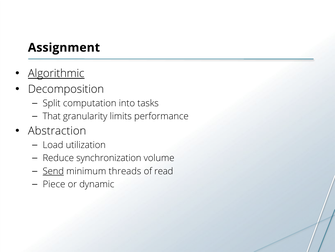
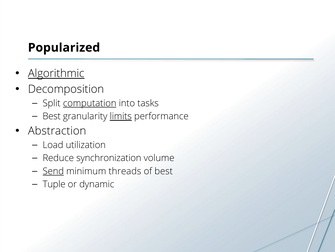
Assignment: Assignment -> Popularized
computation underline: none -> present
That at (52, 116): That -> Best
limits underline: none -> present
of read: read -> best
Piece: Piece -> Tuple
